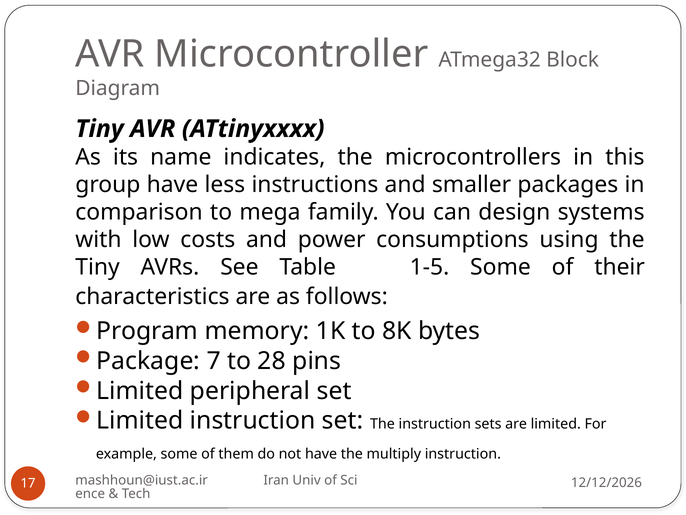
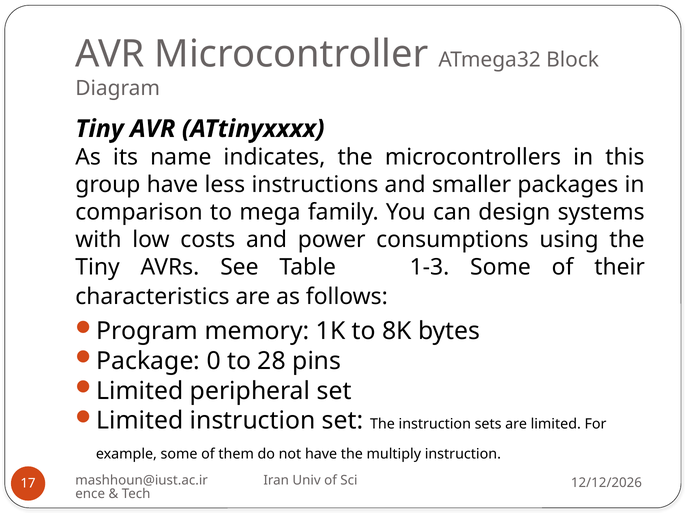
1-5: 1-5 -> 1-3
7: 7 -> 0
